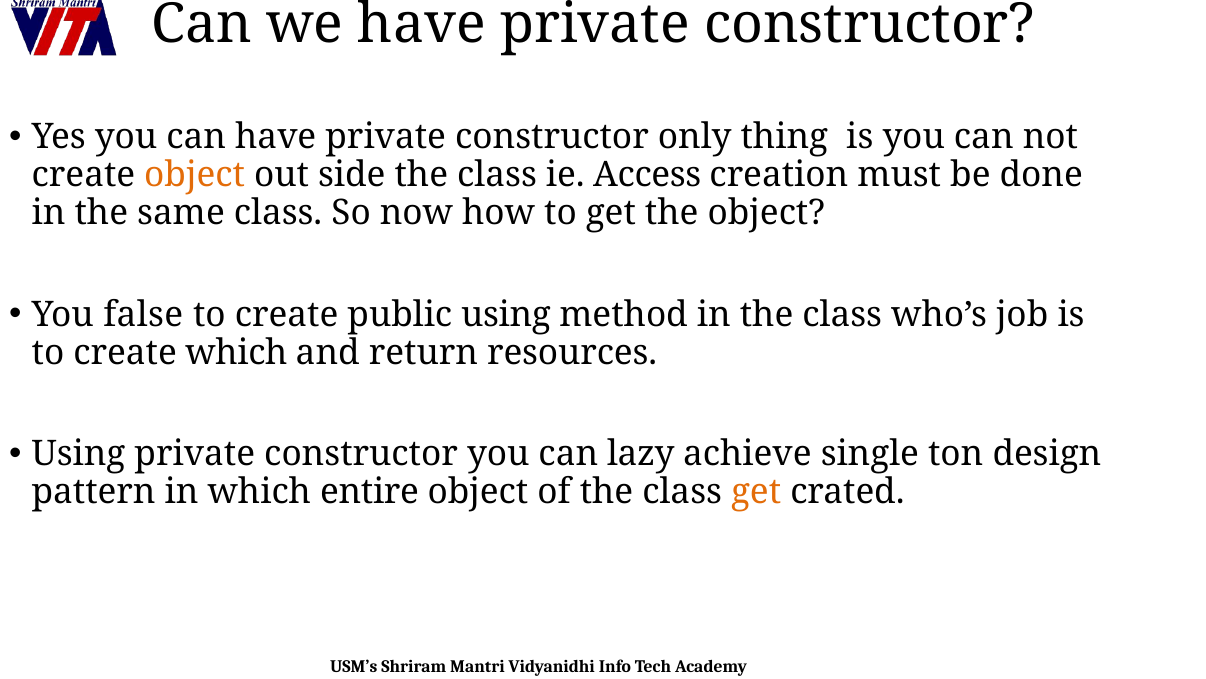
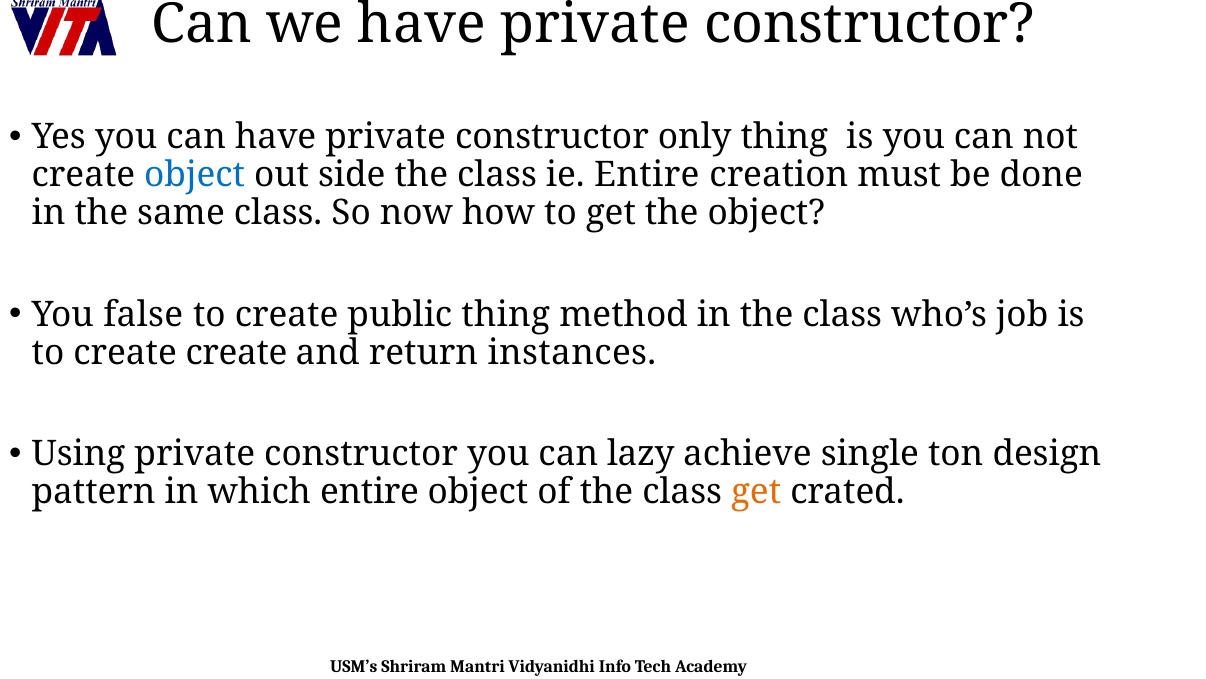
object at (195, 175) colour: orange -> blue
ie Access: Access -> Entire
public using: using -> thing
create which: which -> create
resources: resources -> instances
